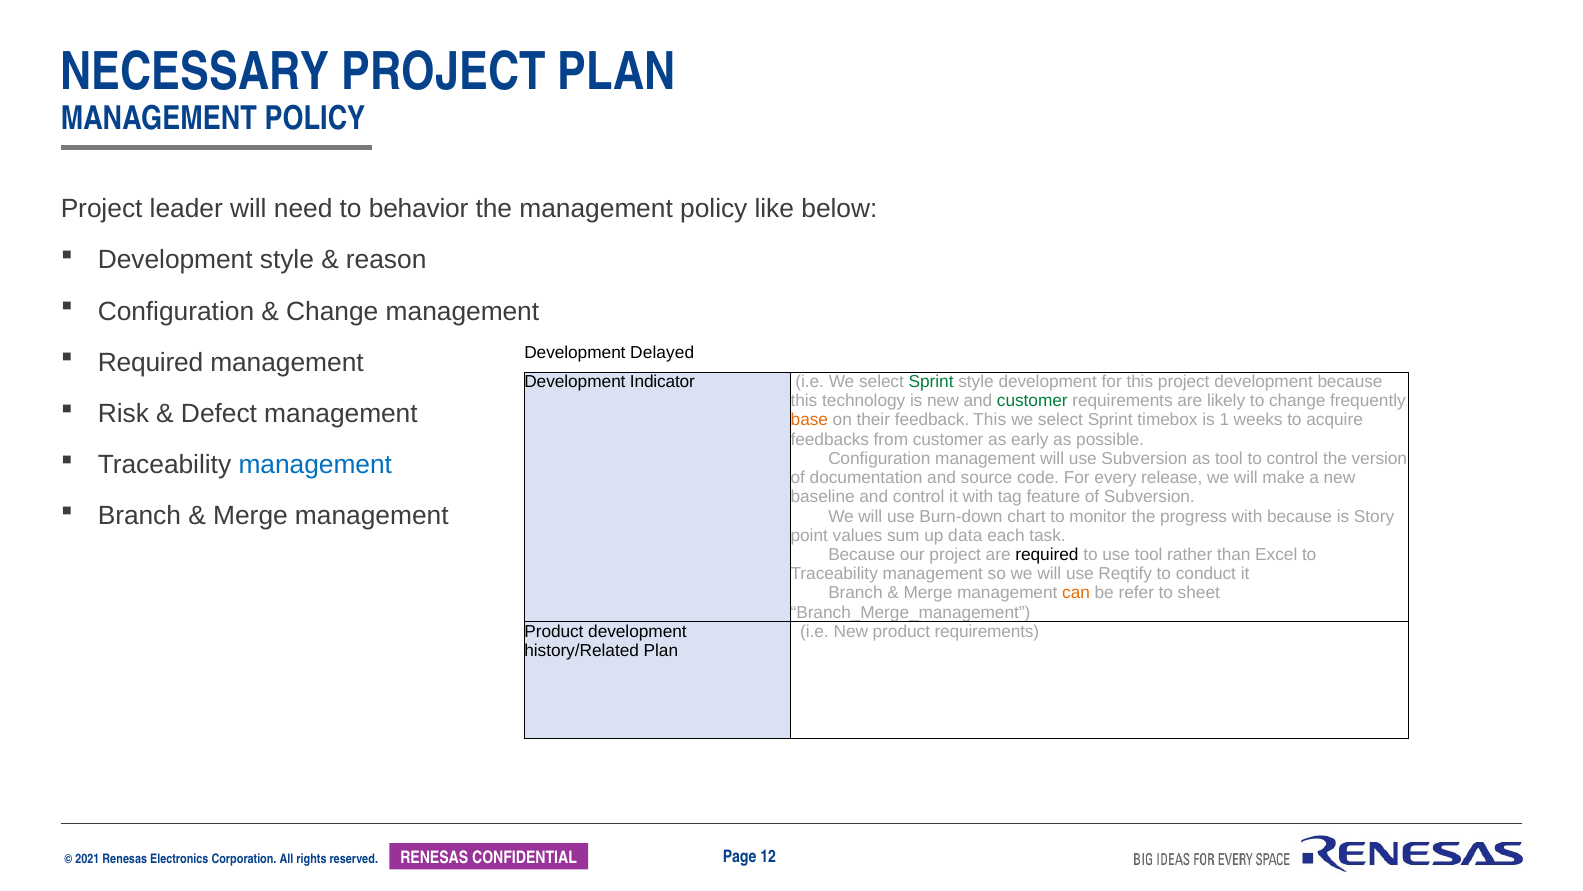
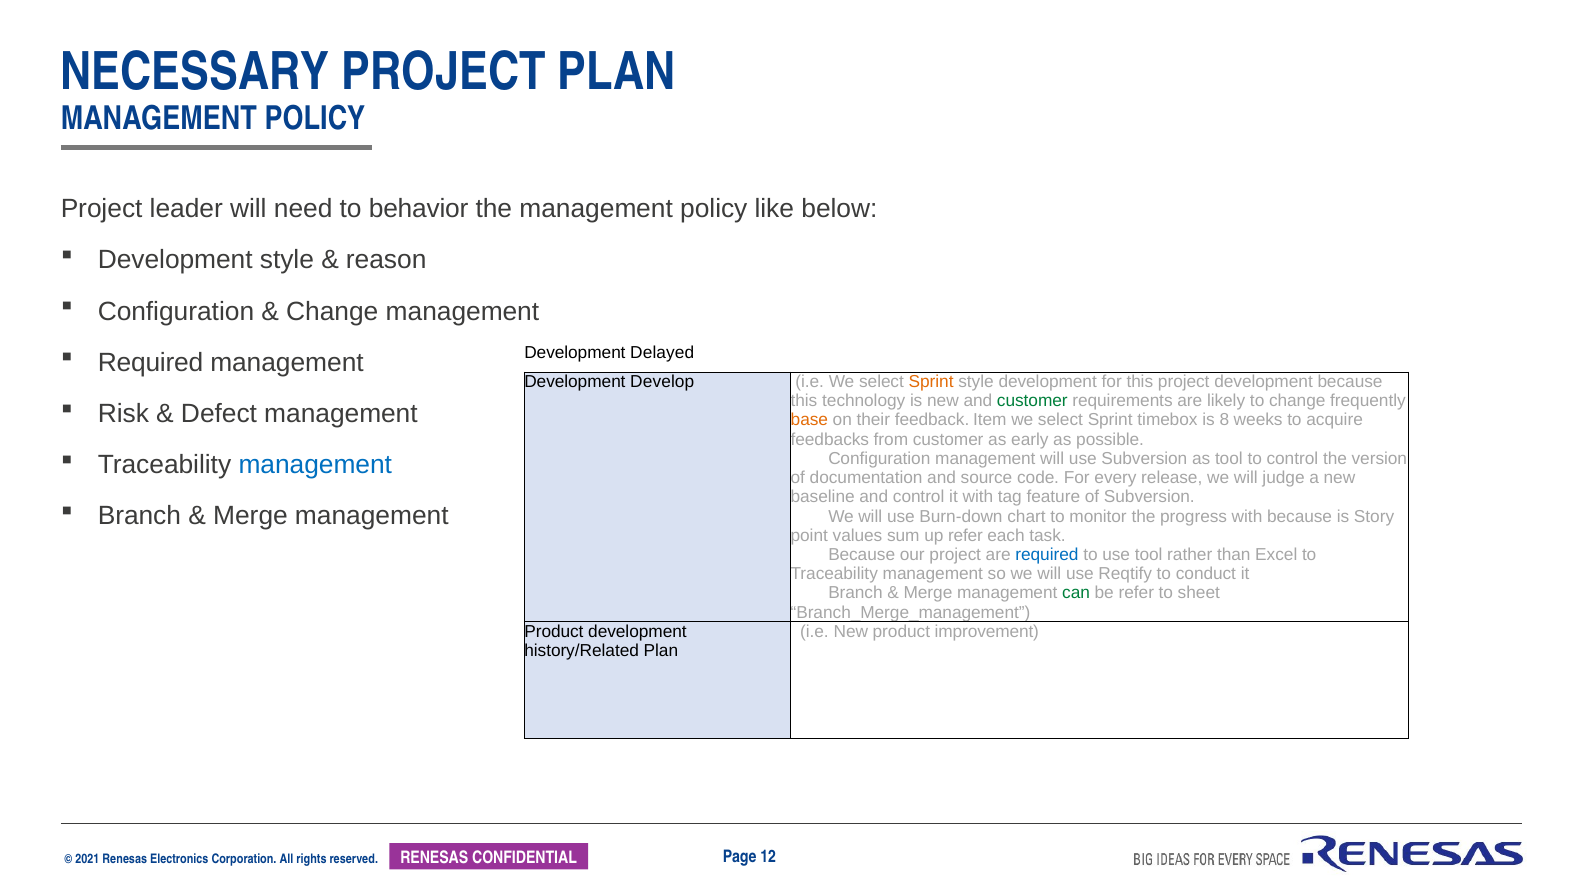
Indicator: Indicator -> Develop
Sprint at (931, 382) colour: green -> orange
feedback This: This -> Item
1: 1 -> 8
make: make -> judge
up data: data -> refer
required at (1047, 554) colour: black -> blue
can colour: orange -> green
product requirements: requirements -> improvement
